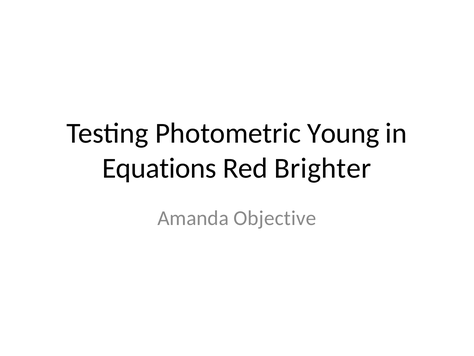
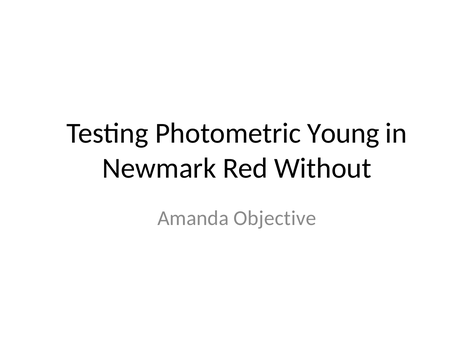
Equations: Equations -> Newmark
Brighter: Brighter -> Without
